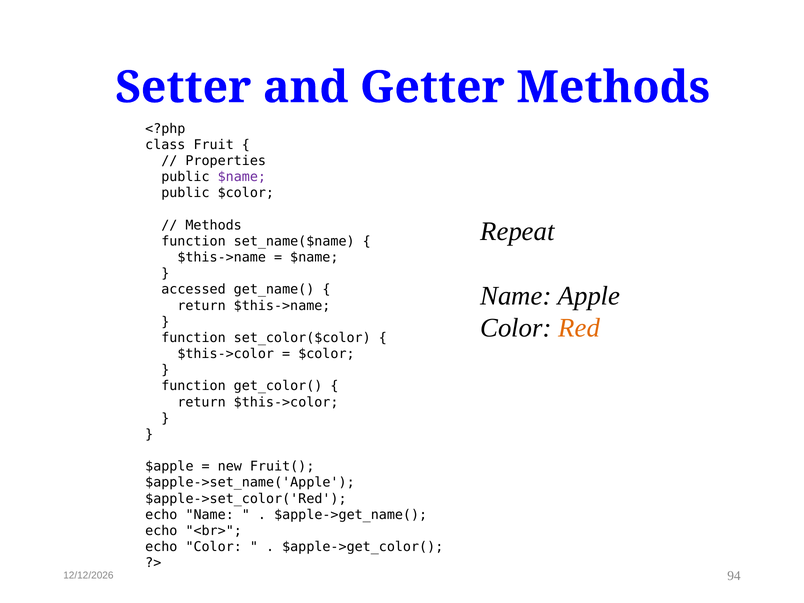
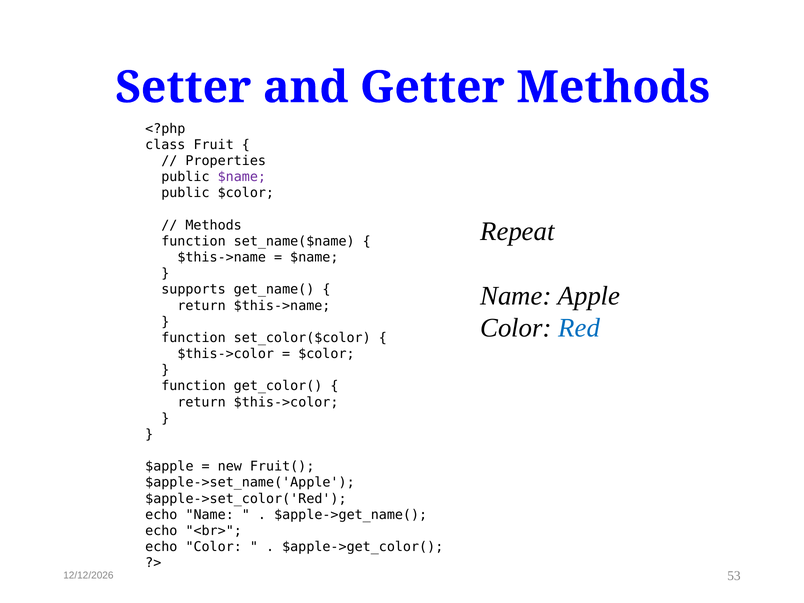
accessed: accessed -> supports
Red colour: orange -> blue
94: 94 -> 53
